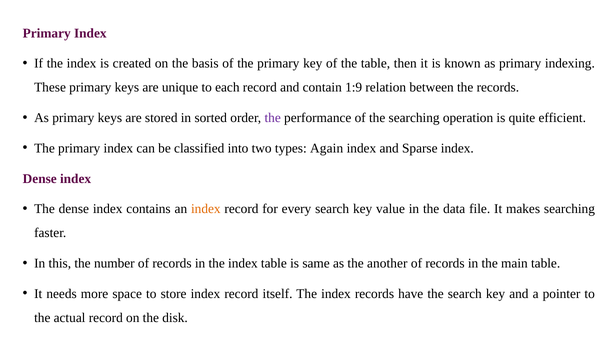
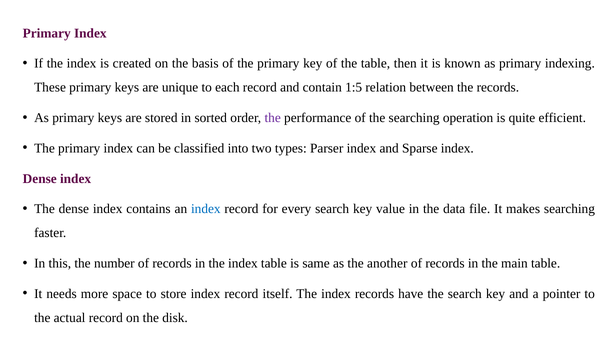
1:9: 1:9 -> 1:5
Again: Again -> Parser
index at (206, 209) colour: orange -> blue
